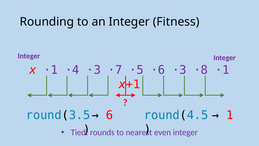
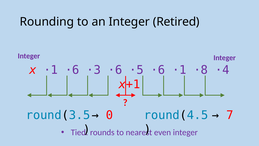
Fitness: Fitness -> Retired
·1 ·4: ·4 -> ·6
·3 ·7: ·7 -> ·6
·6 ·3: ·3 -> ·1
·8 ·1: ·1 -> ·4
6: 6 -> 0
1: 1 -> 7
